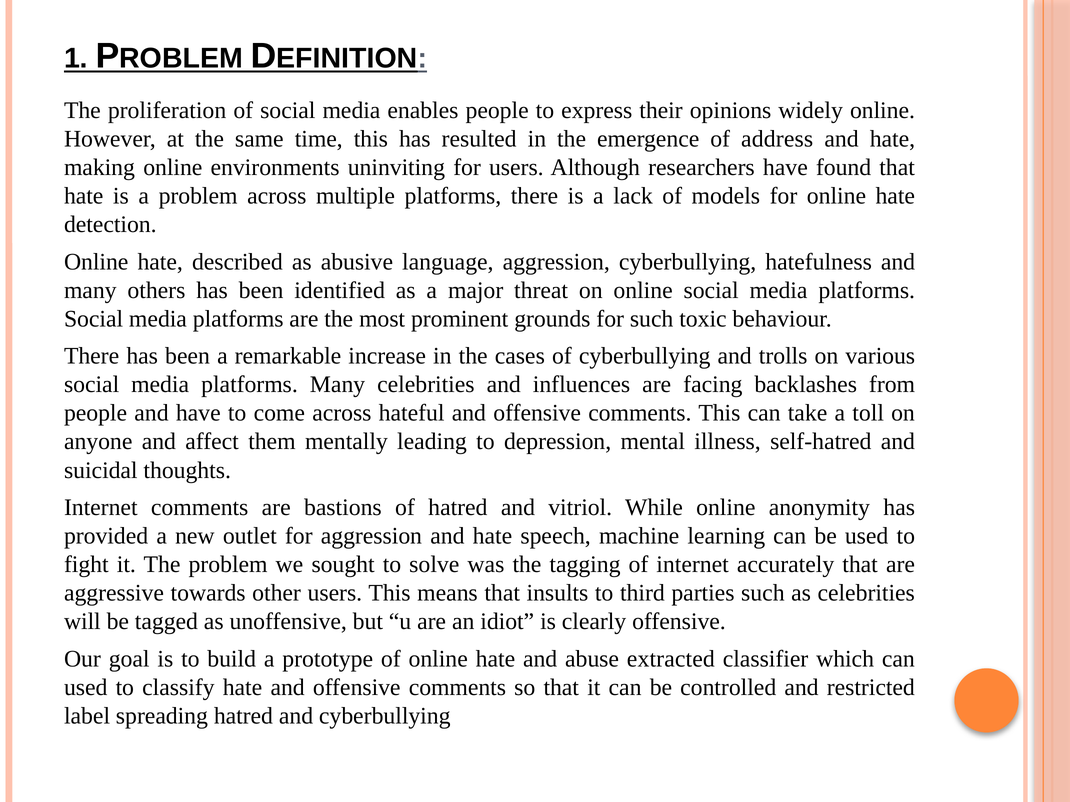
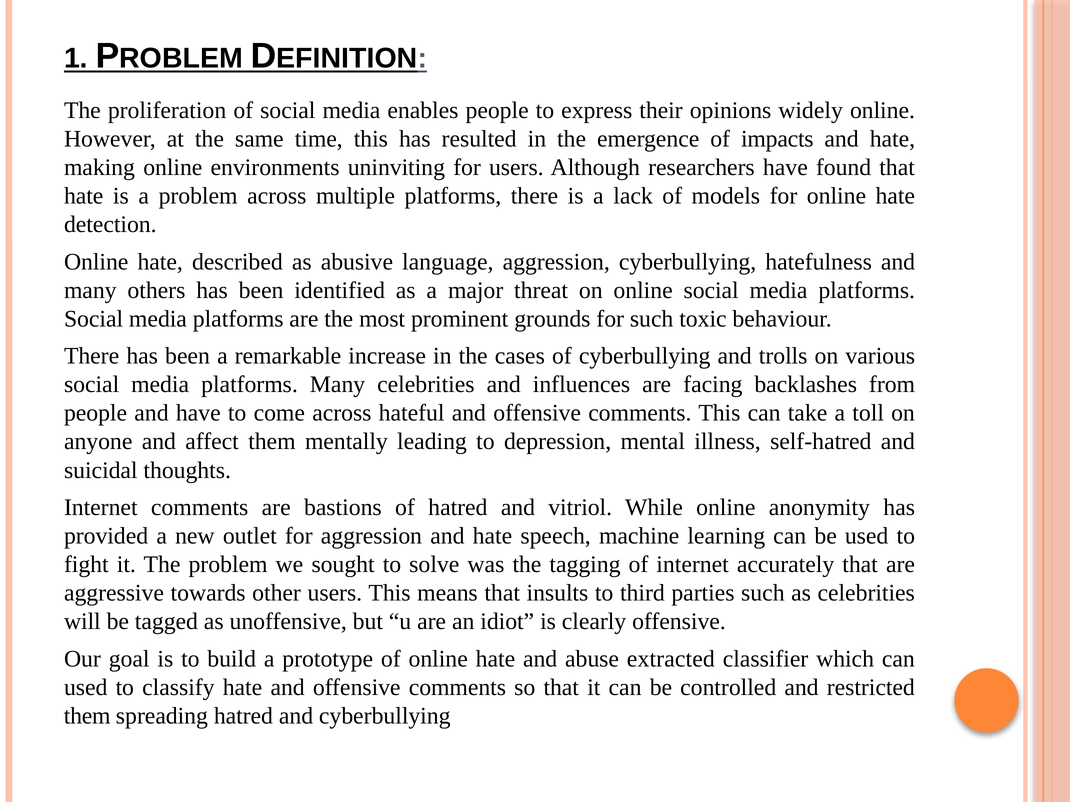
address: address -> impacts
label at (87, 716): label -> them
